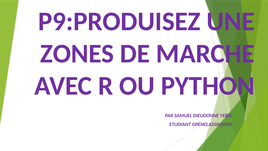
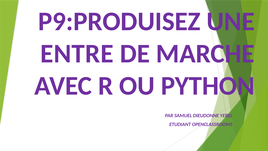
ZONES: ZONES -> ENTRE
